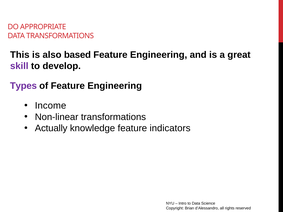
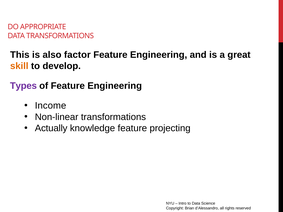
based: based -> factor
skill colour: purple -> orange
indicators: indicators -> projecting
